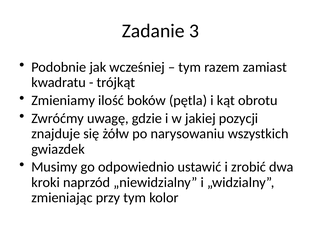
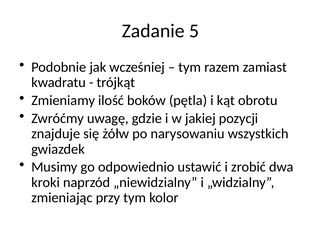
3: 3 -> 5
